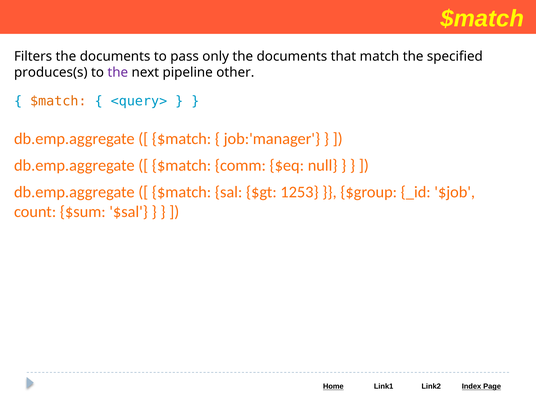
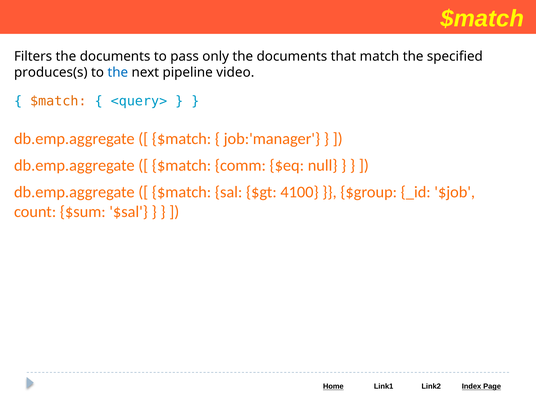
the at (118, 72) colour: purple -> blue
other: other -> video
1253: 1253 -> 4100
